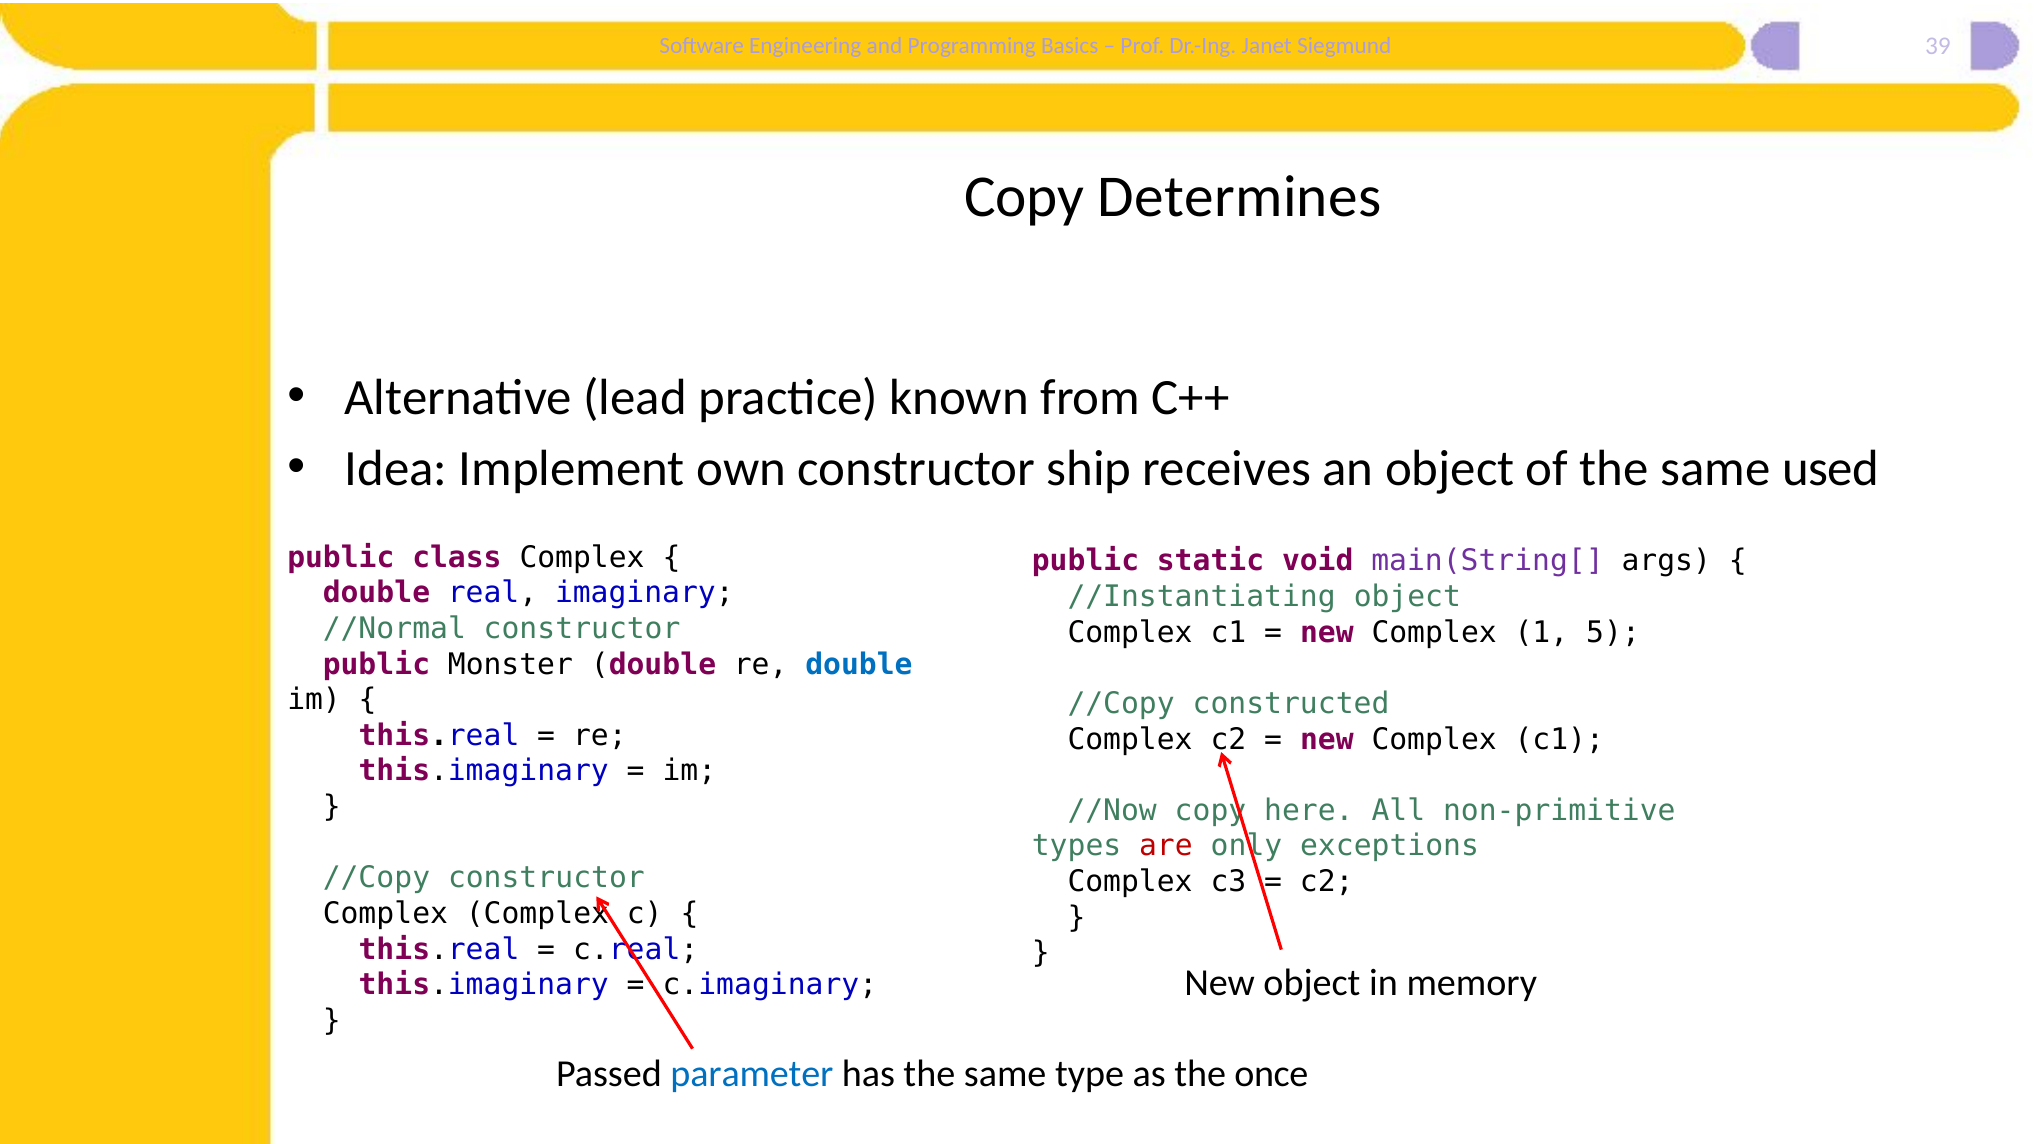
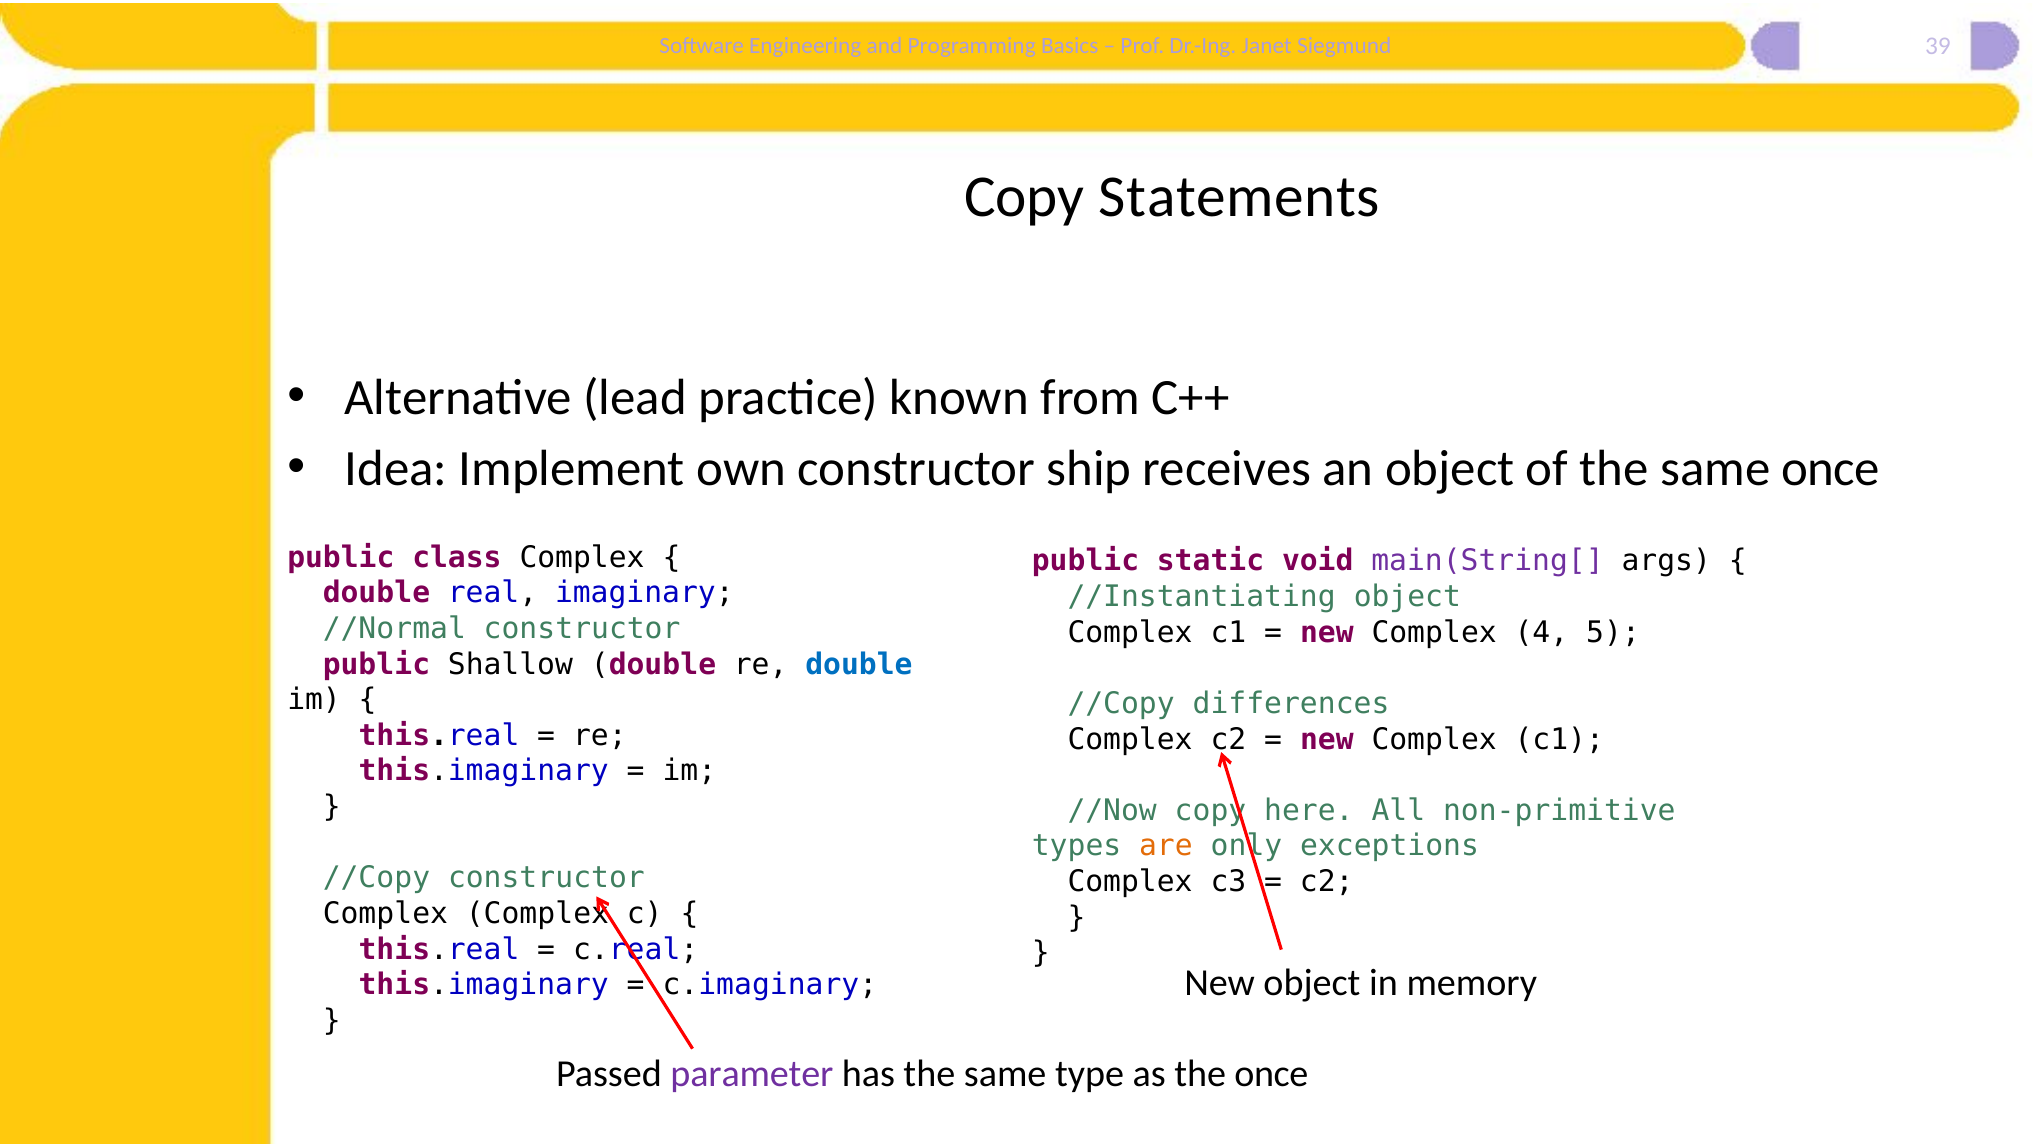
Determines: Determines -> Statements
same used: used -> once
1: 1 -> 4
Monster: Monster -> Shallow
constructed: constructed -> differences
are colour: red -> orange
parameter colour: blue -> purple
